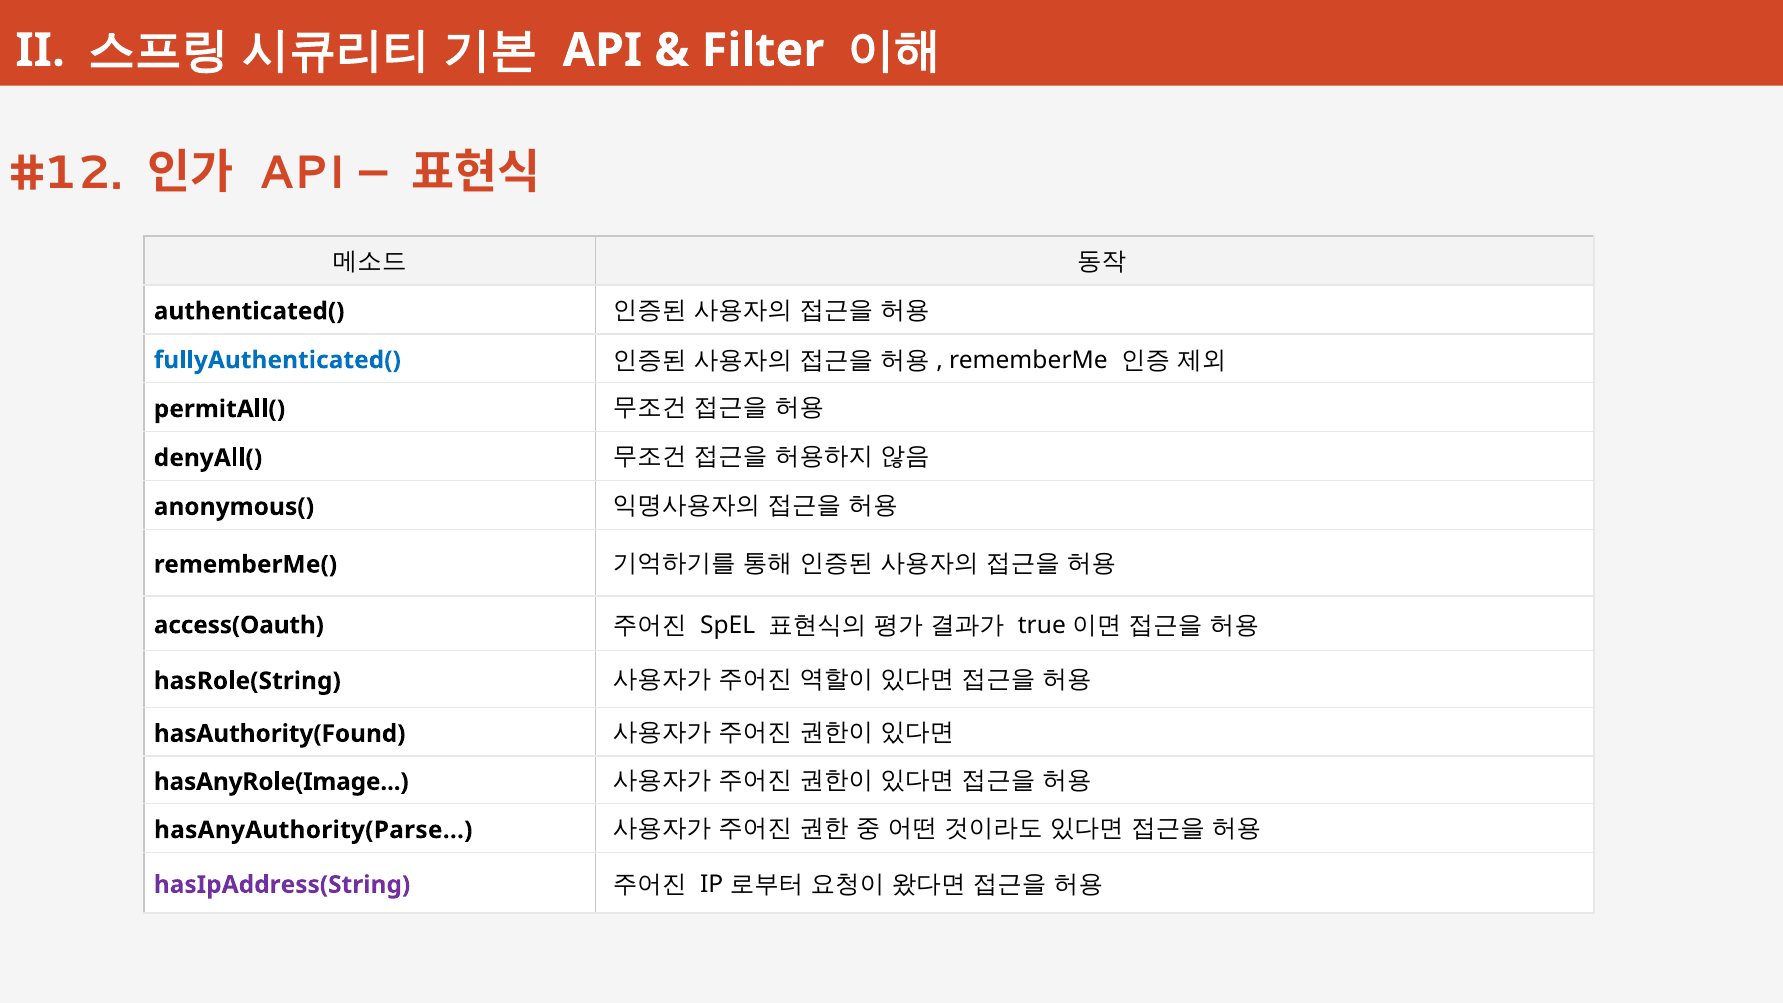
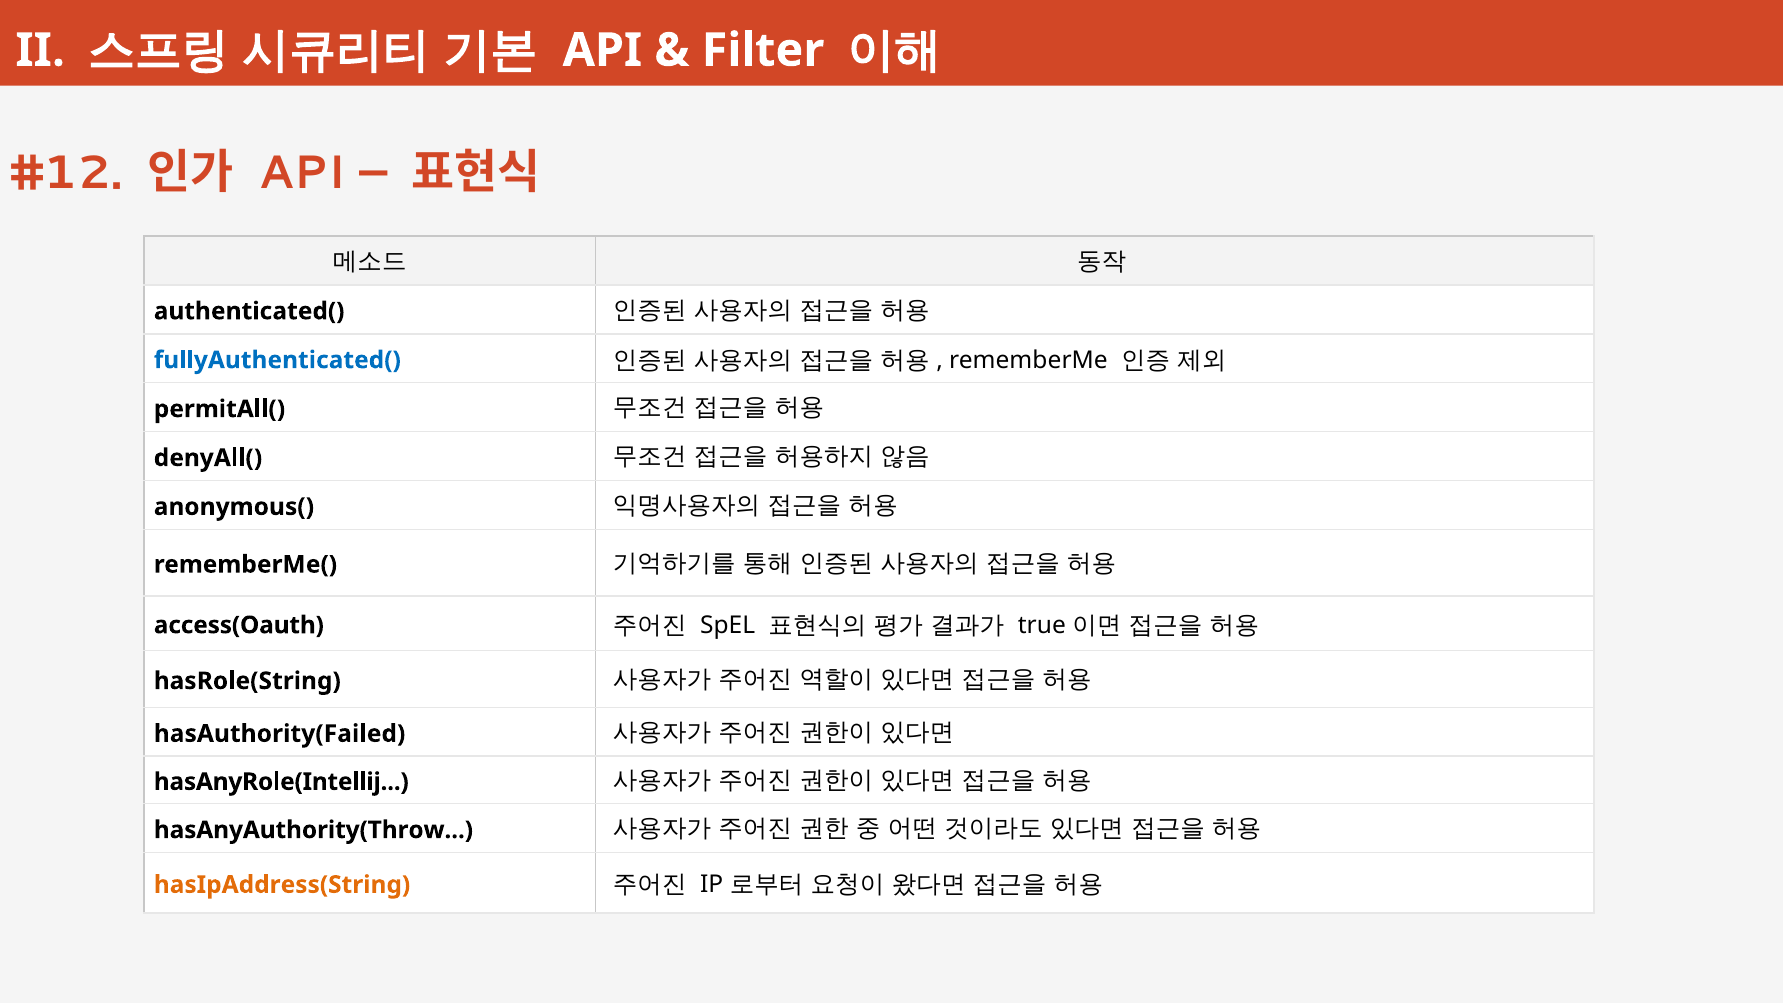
hasAuthority(Found: hasAuthority(Found -> hasAuthority(Failed
hasAnyRole(Image: hasAnyRole(Image -> hasAnyRole(Intellij
hasAnyAuthority(Parse: hasAnyAuthority(Parse -> hasAnyAuthority(Throw
hasIpAddress(String colour: purple -> orange
